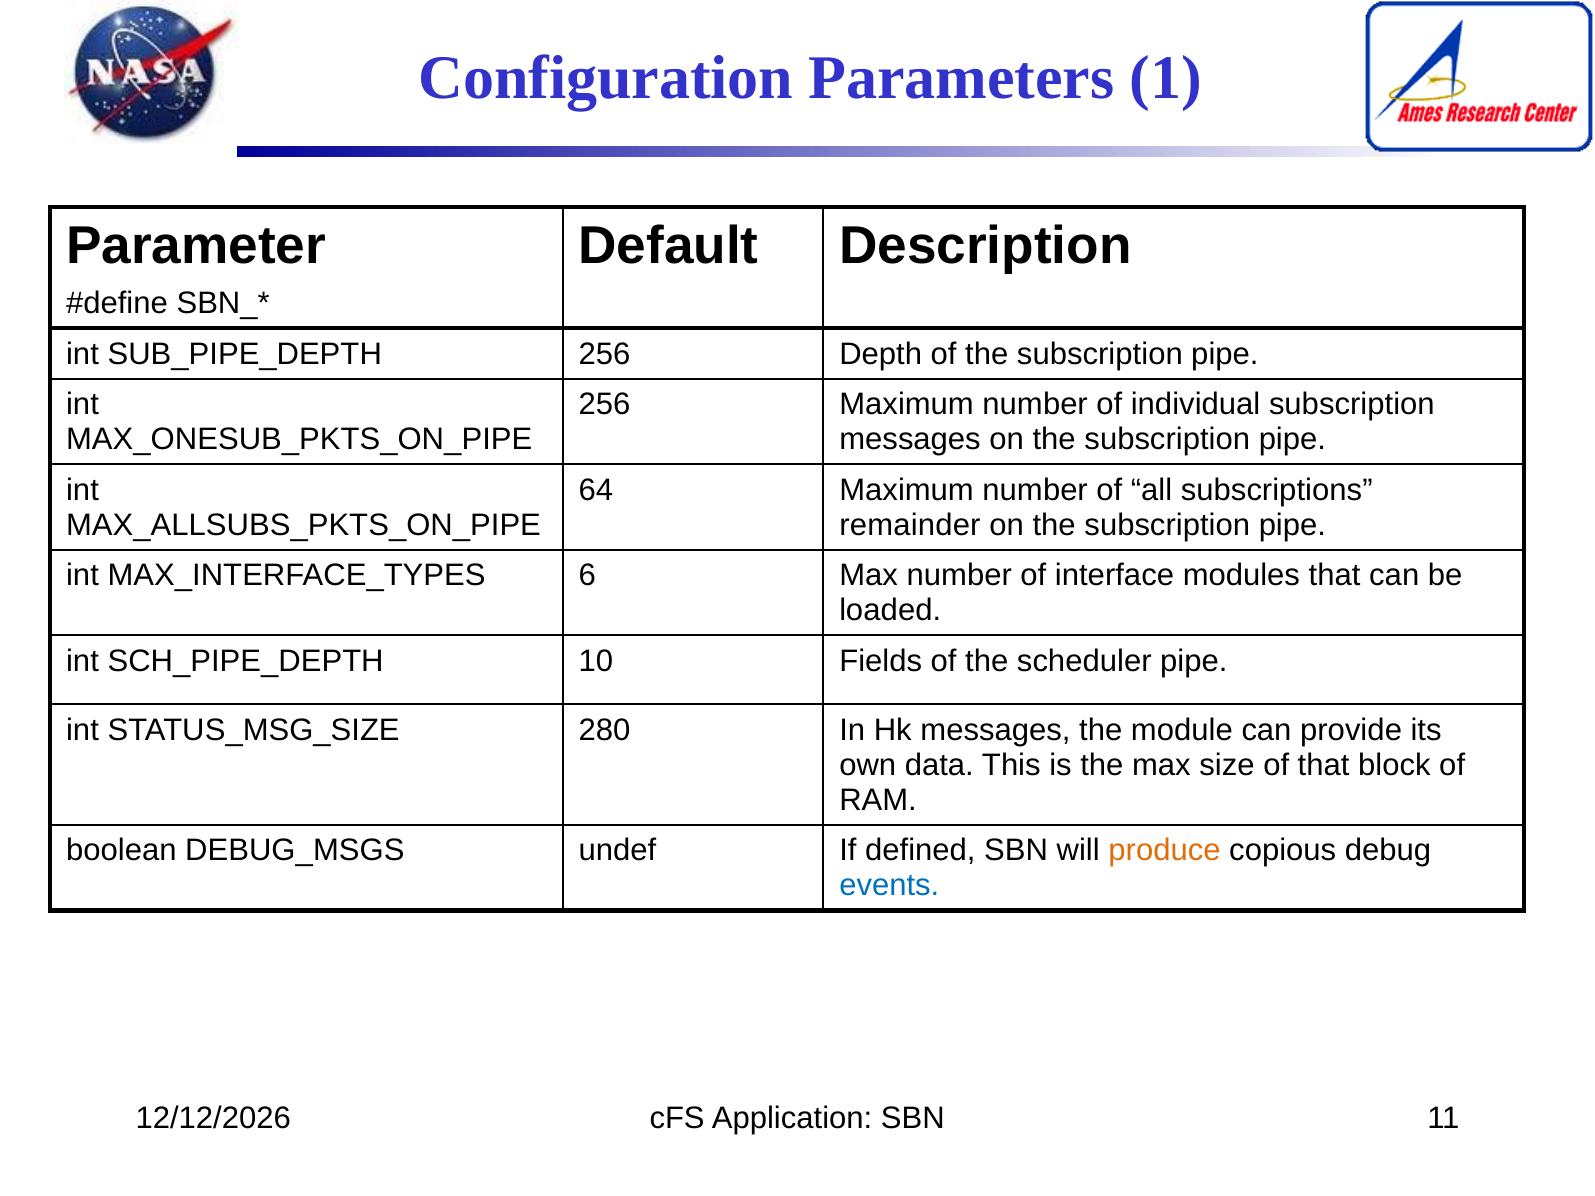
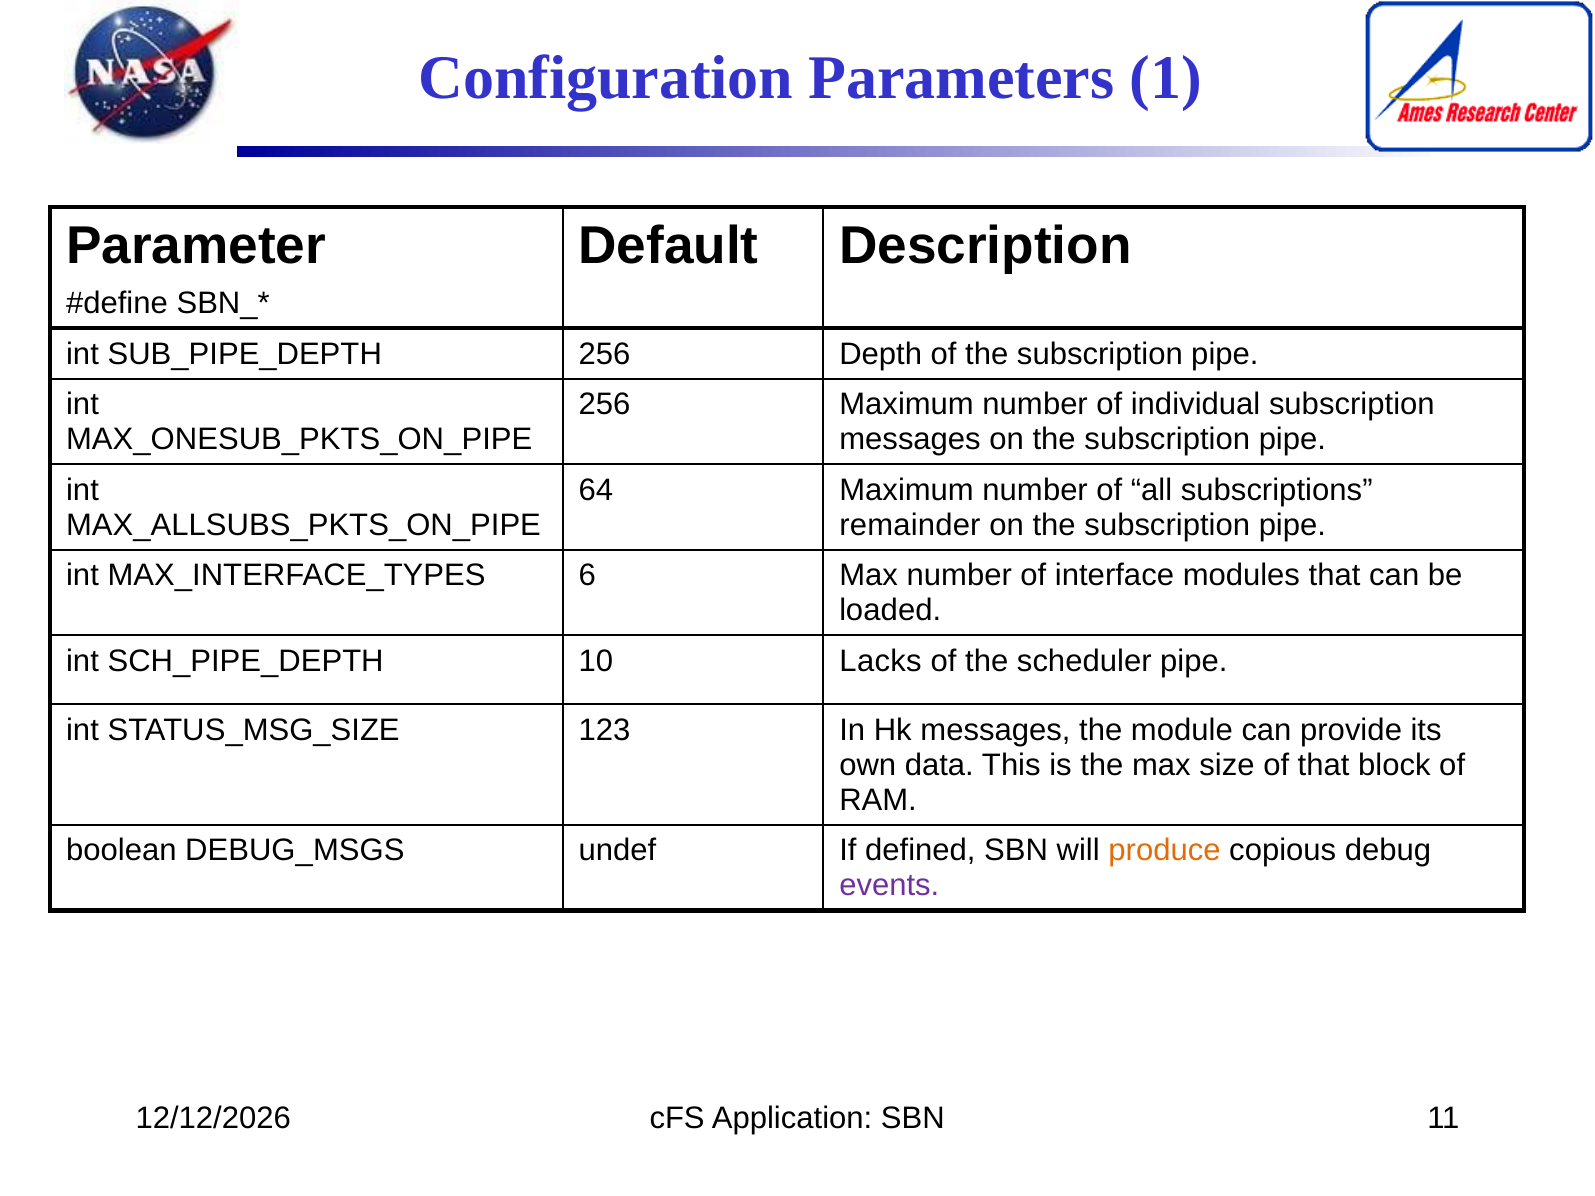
Fields: Fields -> Lacks
280: 280 -> 123
events colour: blue -> purple
